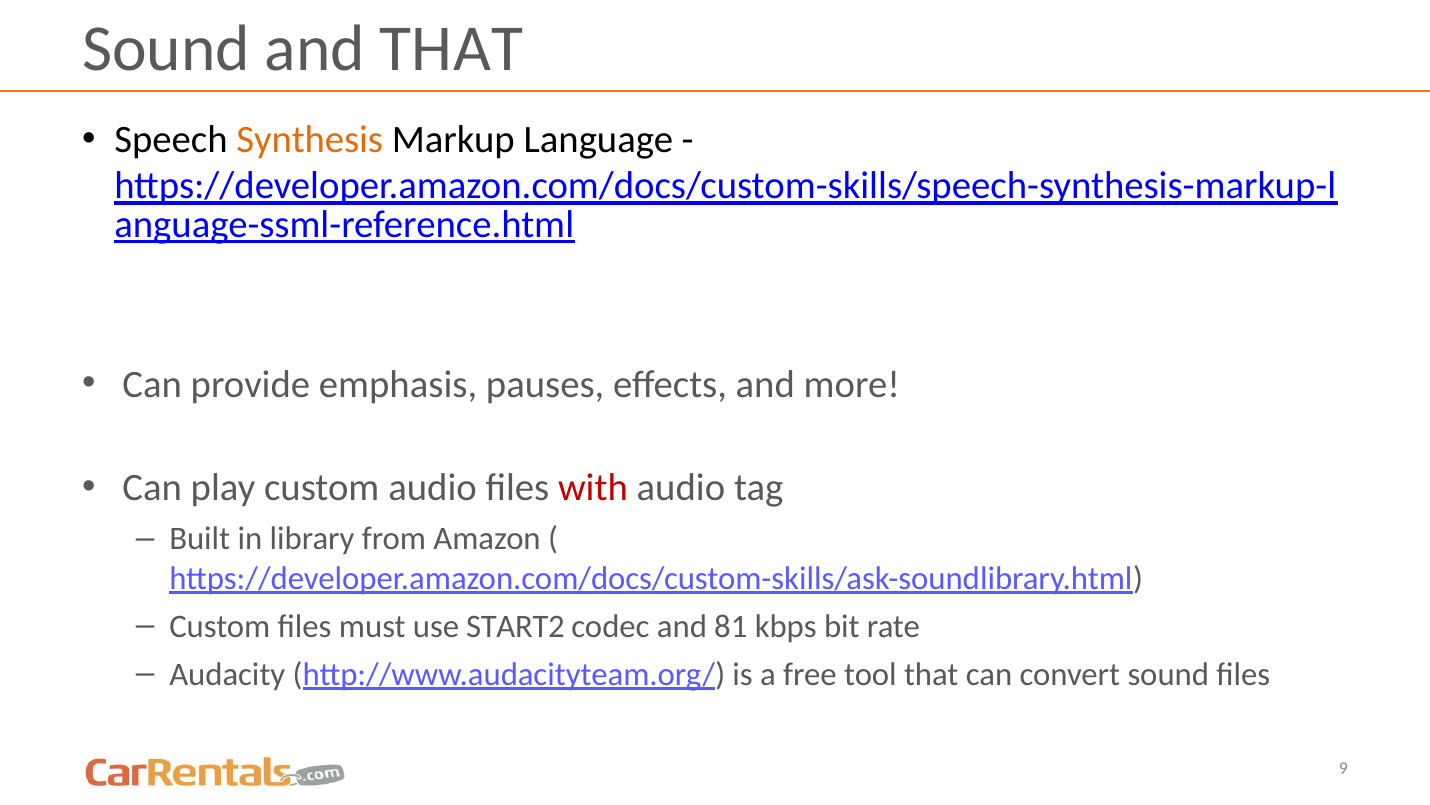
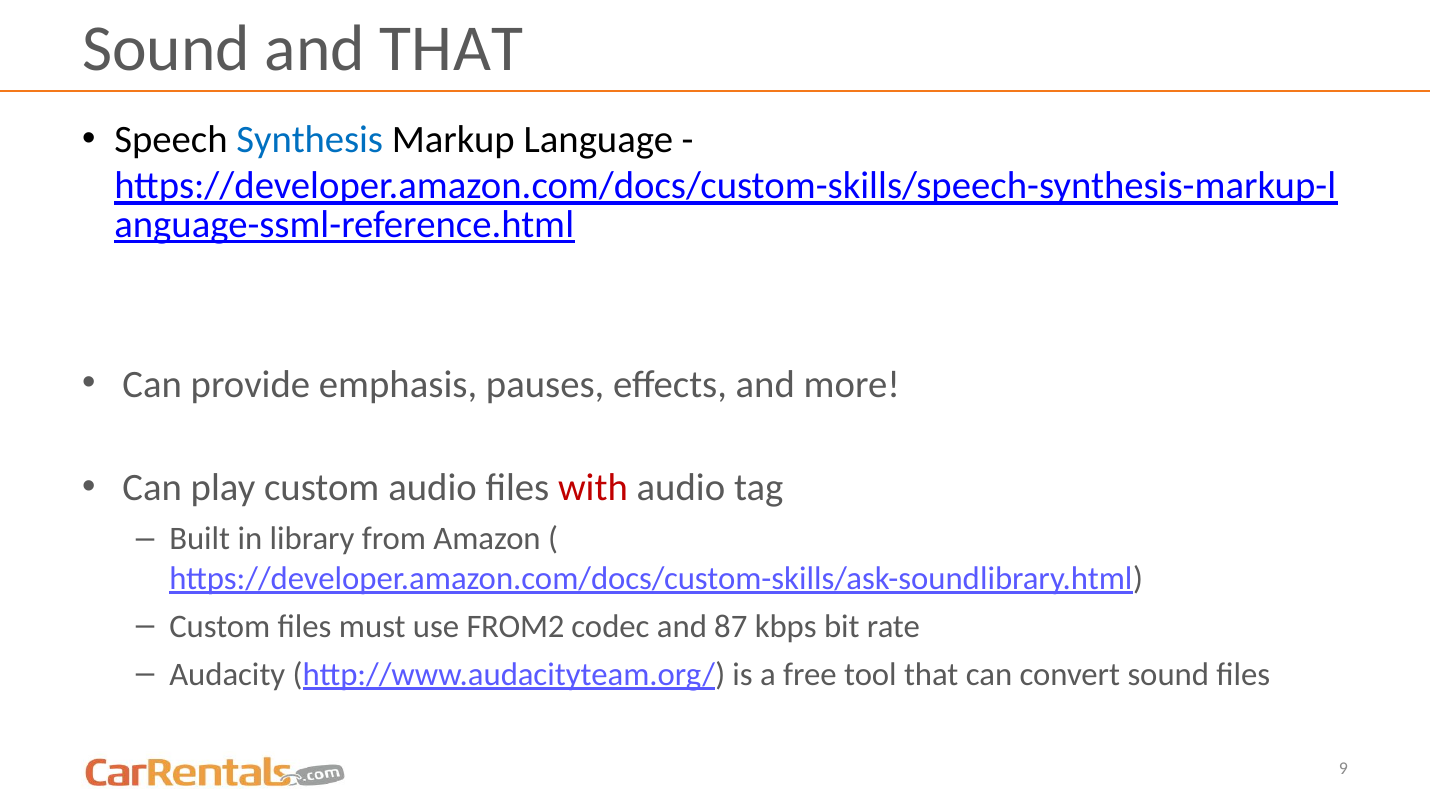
Synthesis colour: orange -> blue
START2: START2 -> FROM2
81: 81 -> 87
